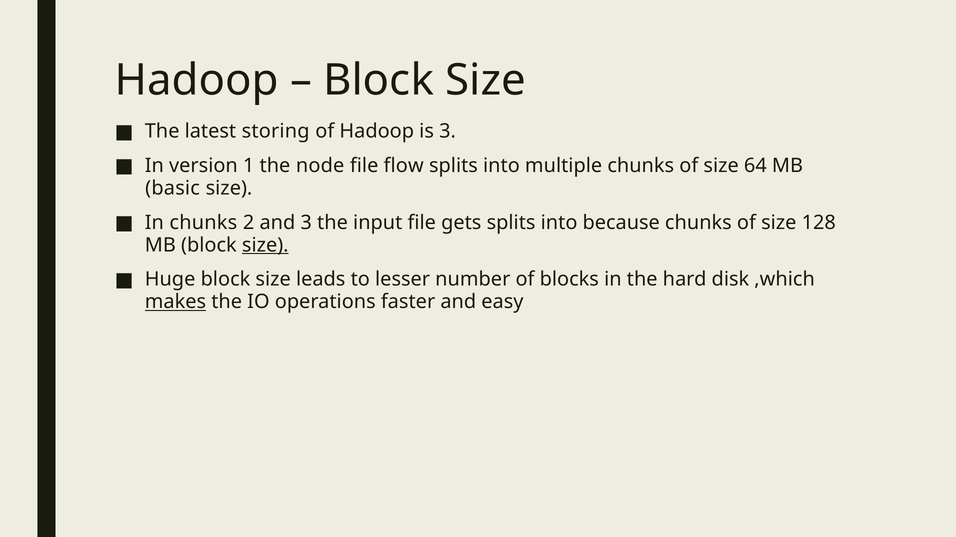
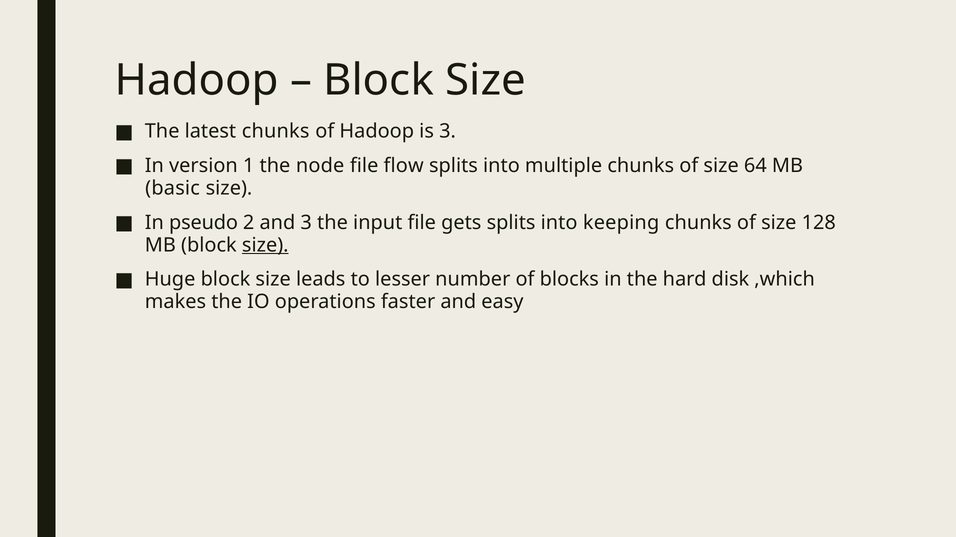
latest storing: storing -> chunks
In chunks: chunks -> pseudo
because: because -> keeping
makes underline: present -> none
